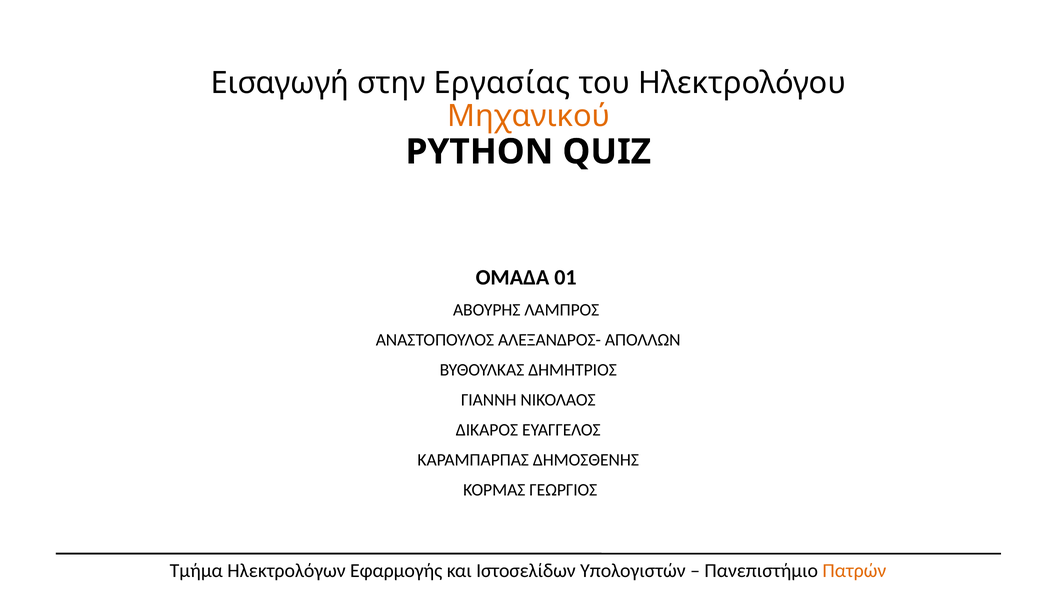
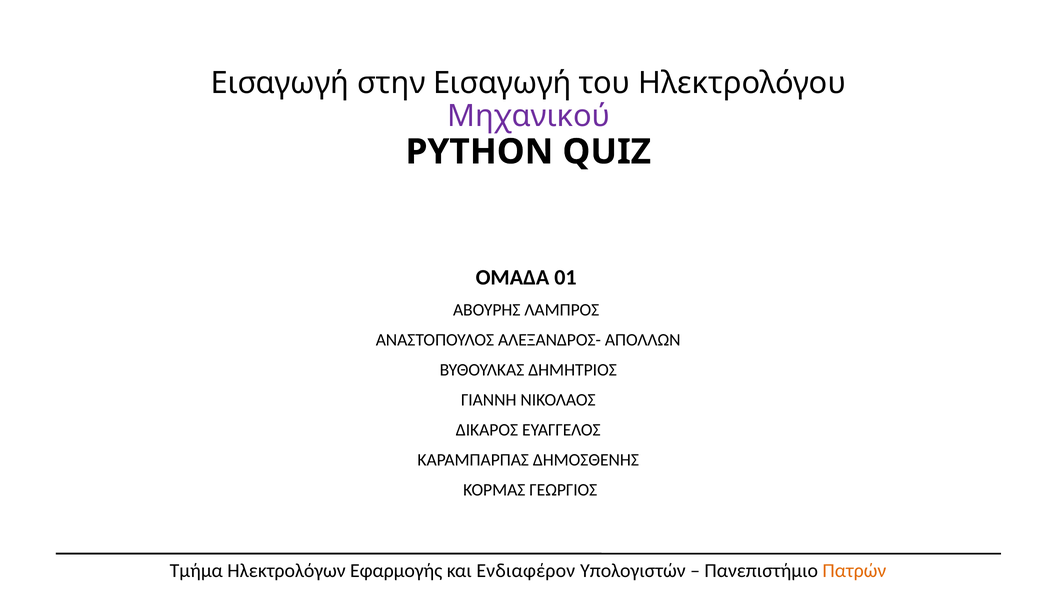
στην Εργασίας: Εργασίας -> Εισαγωγή
Μηχανικού colour: orange -> purple
Ιστοσελίδων: Ιστοσελίδων -> Ενδιαφέρον
